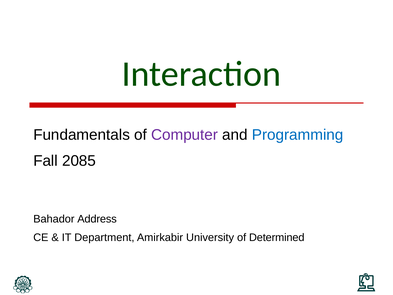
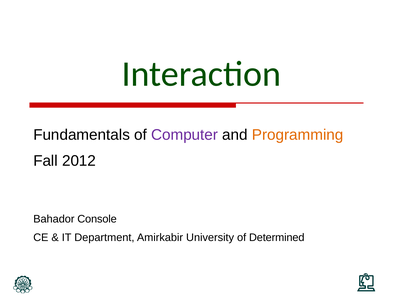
Programming colour: blue -> orange
2085: 2085 -> 2012
Address: Address -> Console
